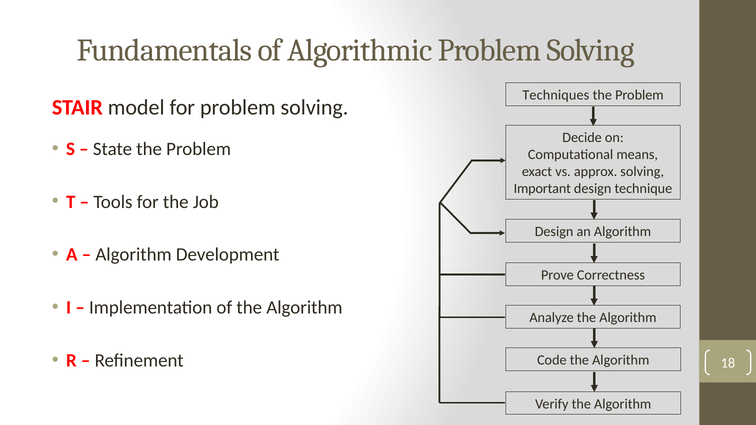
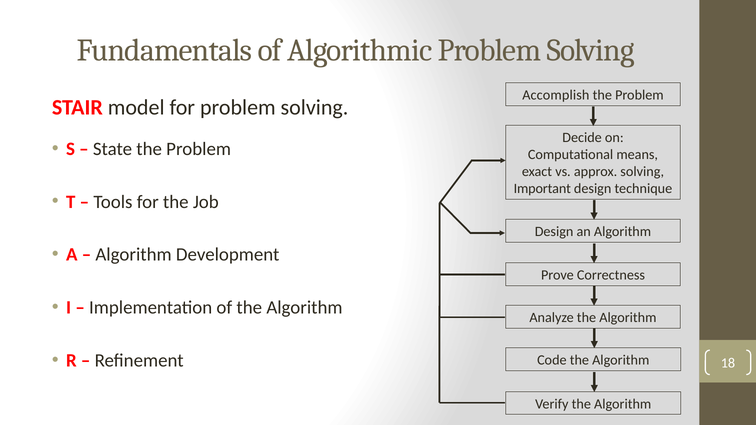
Techniques: Techniques -> Accomplish
